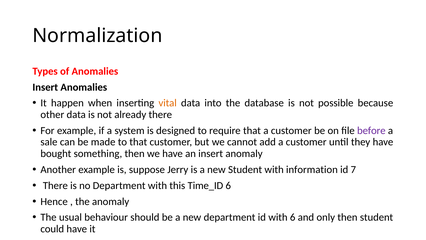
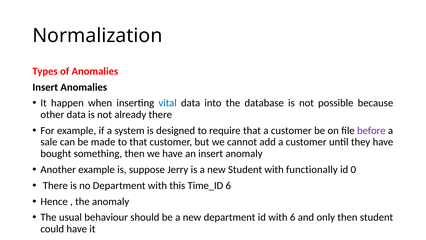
vital colour: orange -> blue
information: information -> functionally
7: 7 -> 0
